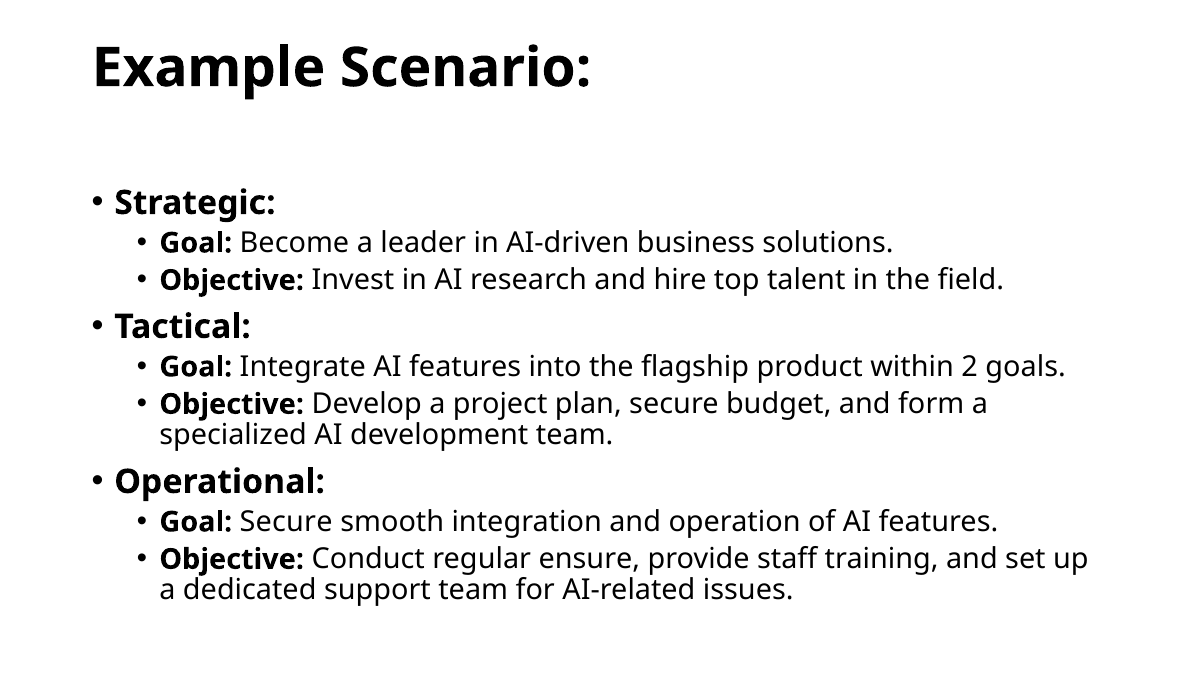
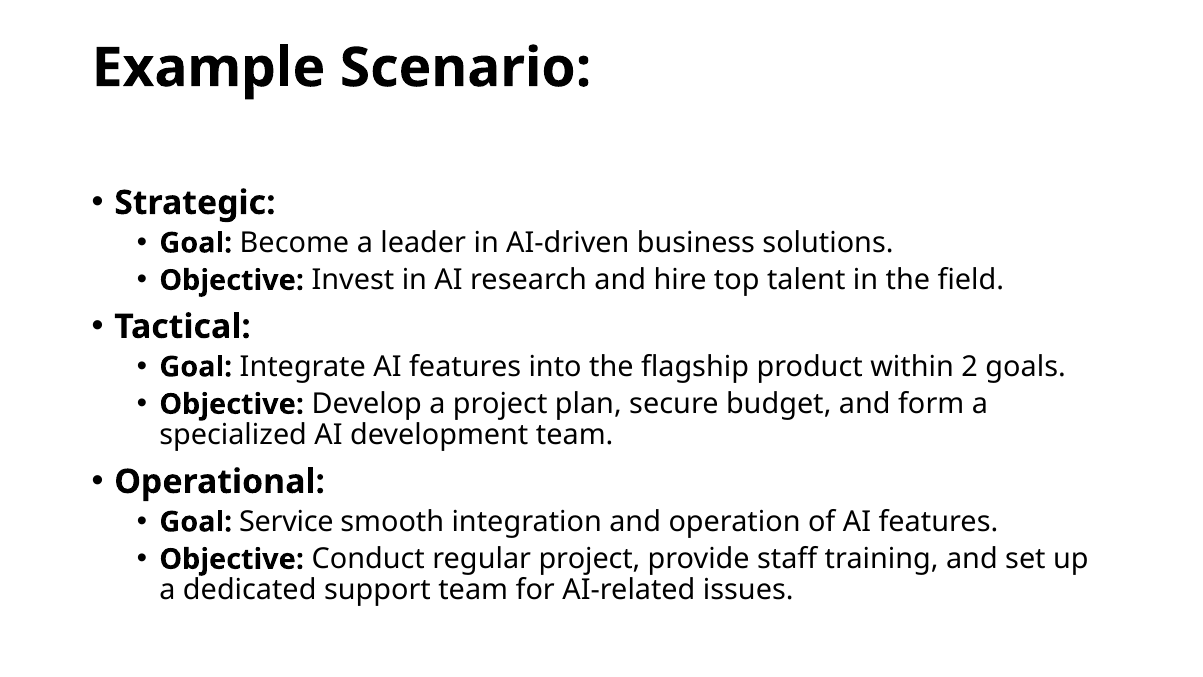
Goal Secure: Secure -> Service
regular ensure: ensure -> project
